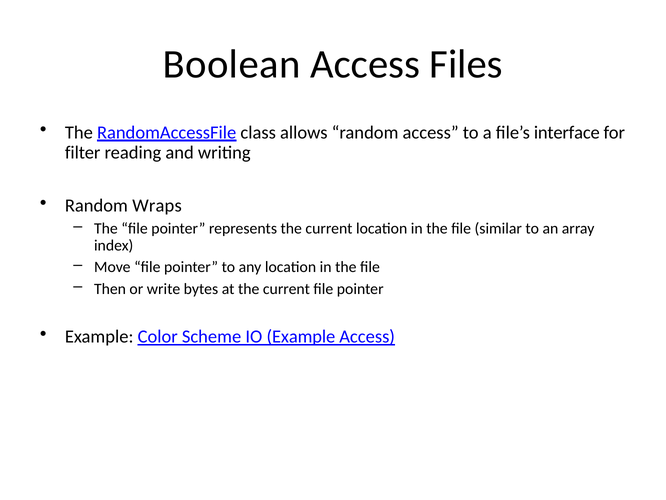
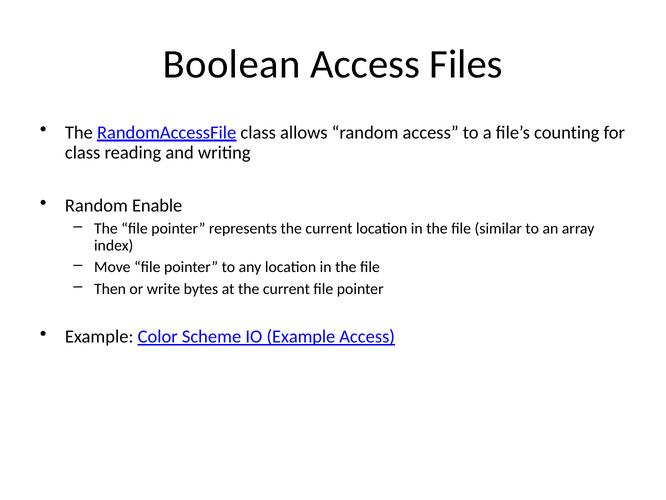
interface: interface -> counting
filter at (83, 153): filter -> class
Wraps: Wraps -> Enable
